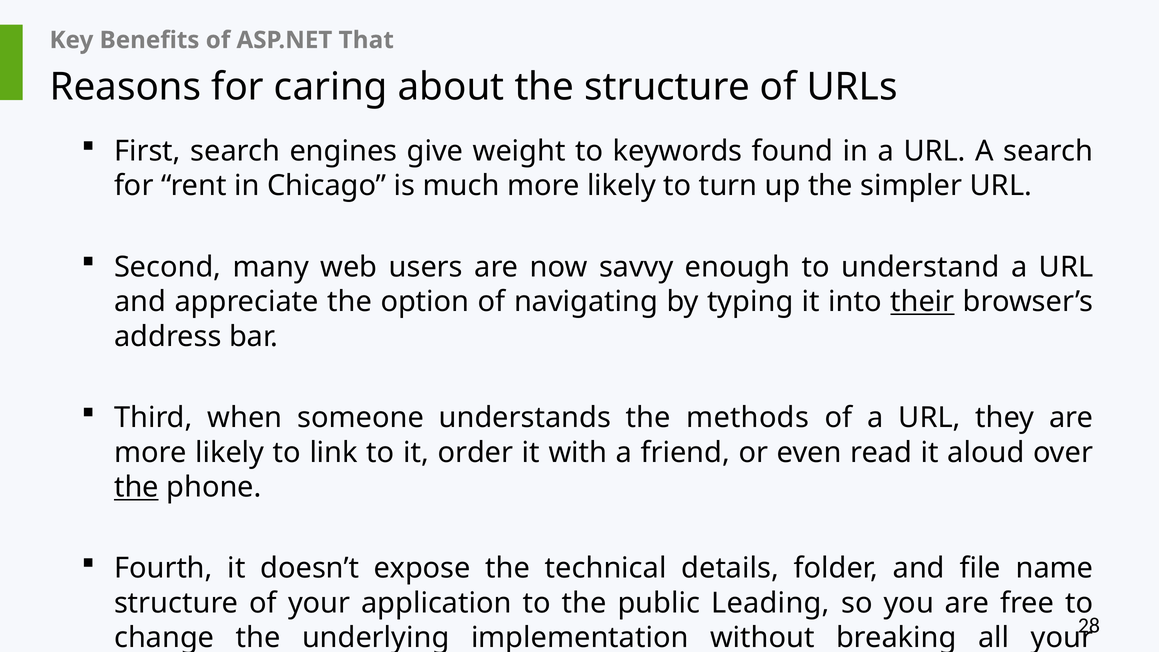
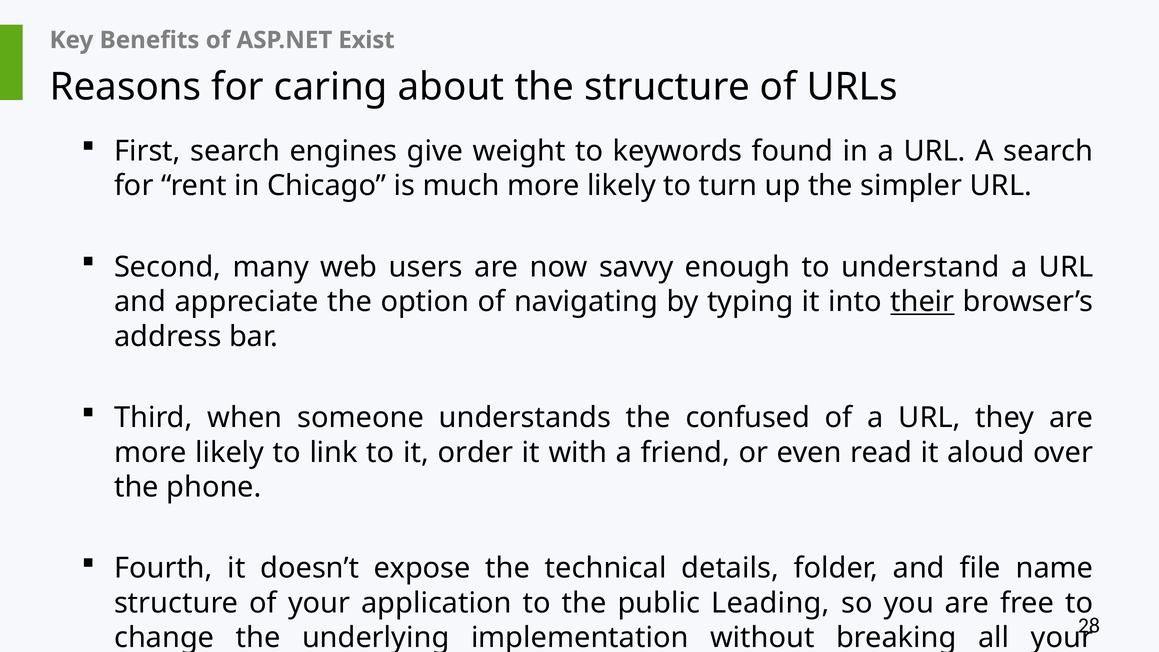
That: That -> Exist
methods: methods -> confused
the at (136, 487) underline: present -> none
